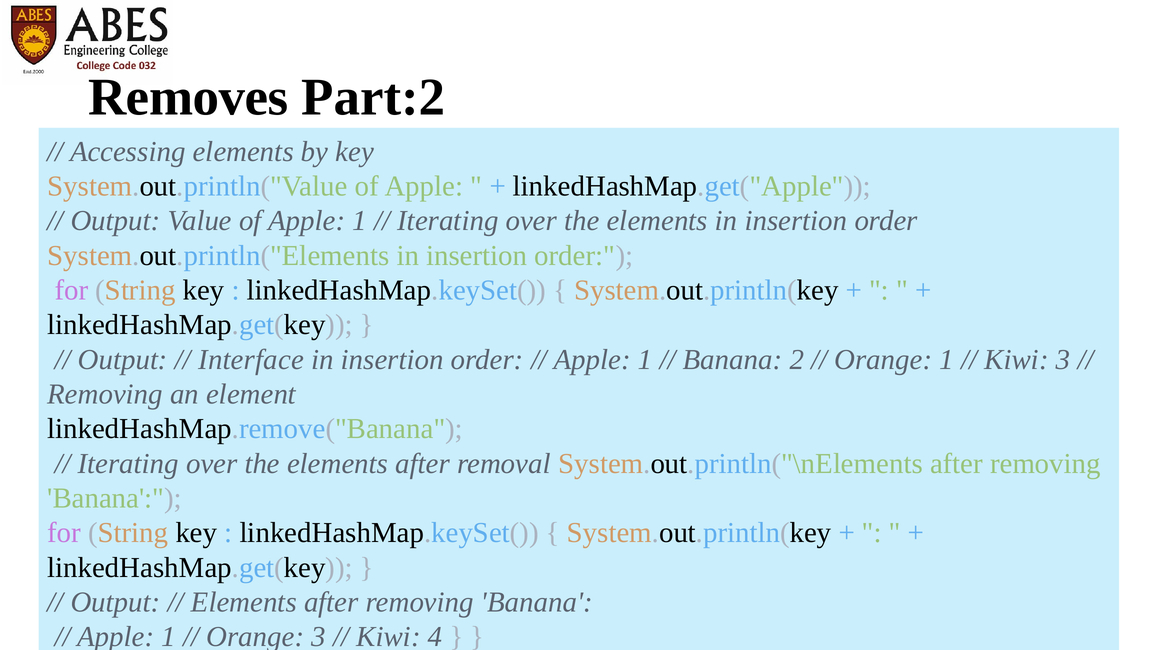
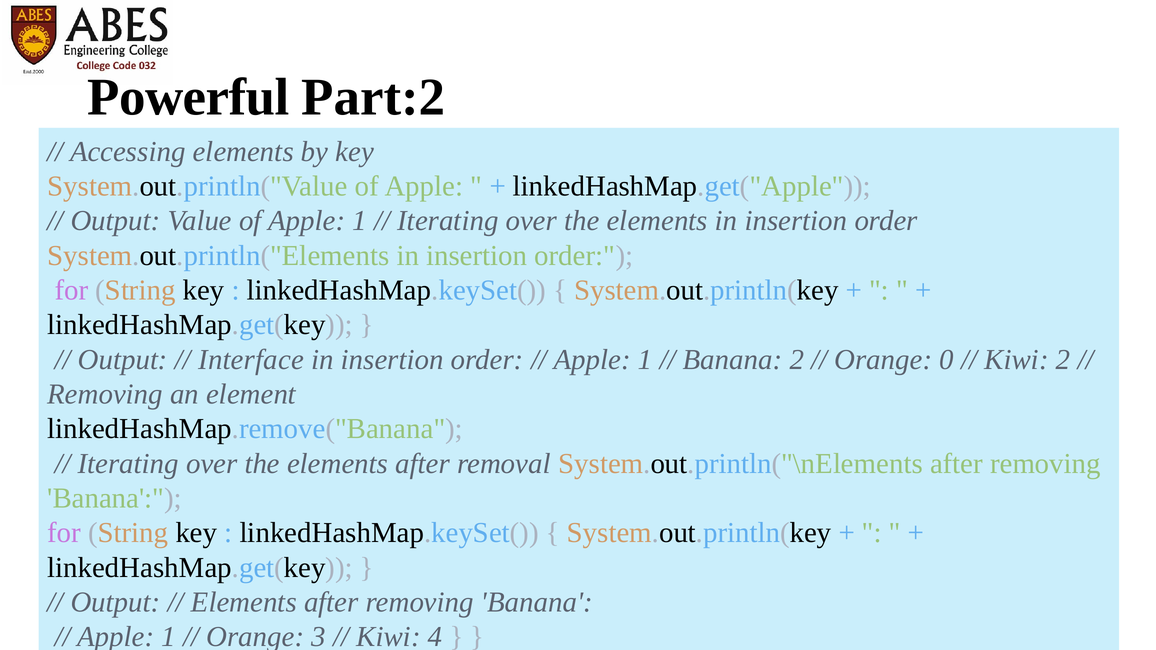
Removes: Removes -> Powerful
Orange 1: 1 -> 0
Kiwi 3: 3 -> 2
